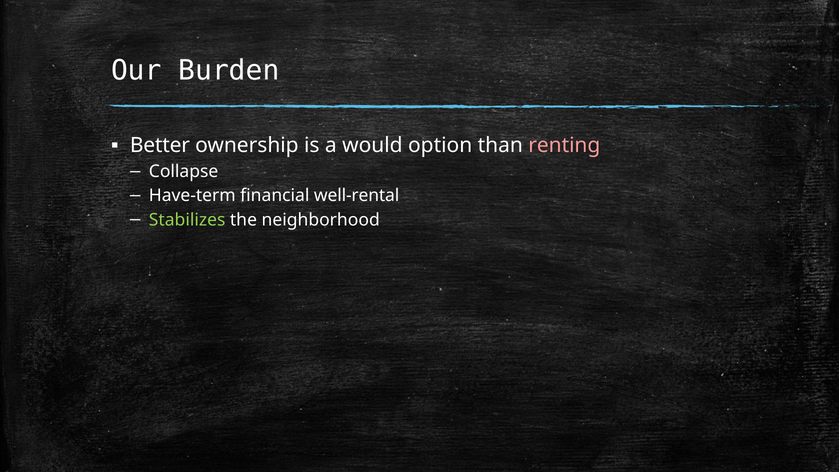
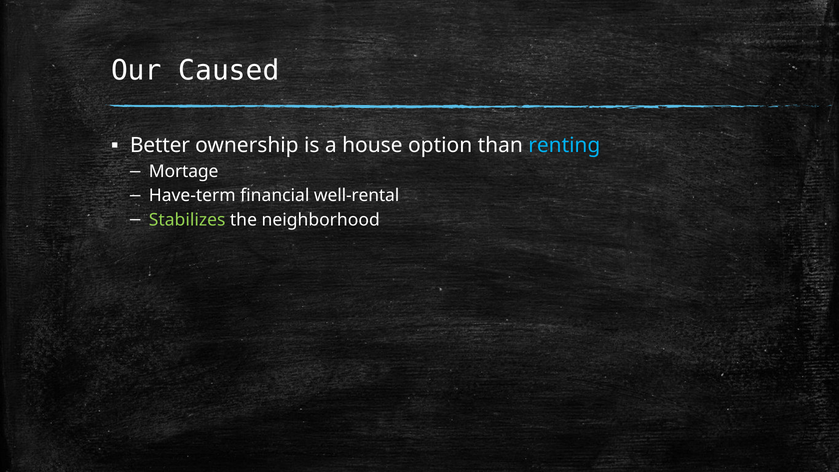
Burden: Burden -> Caused
would: would -> house
renting colour: pink -> light blue
Collapse: Collapse -> Mortage
